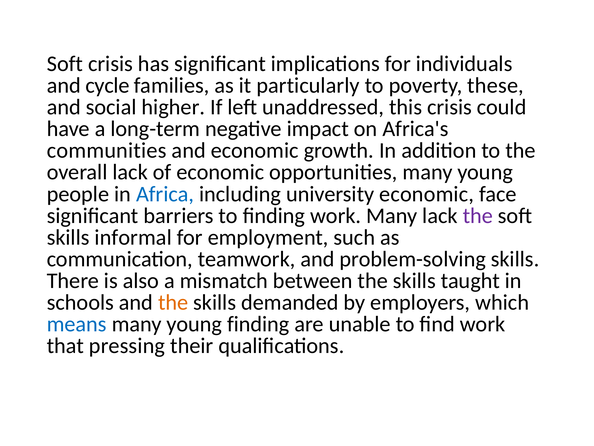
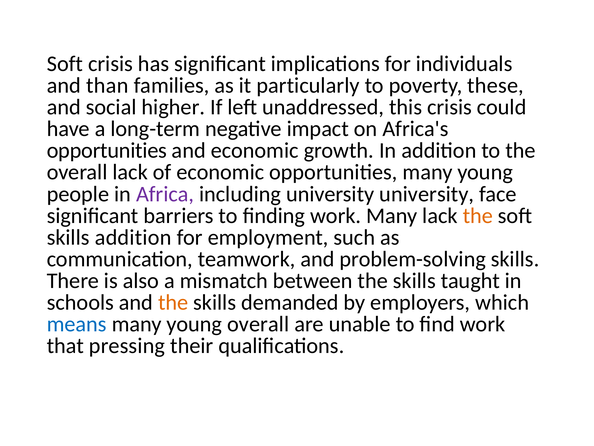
cycle: cycle -> than
communities at (107, 150): communities -> opportunities
Africa colour: blue -> purple
university economic: economic -> university
the at (478, 215) colour: purple -> orange
skills informal: informal -> addition
young finding: finding -> overall
